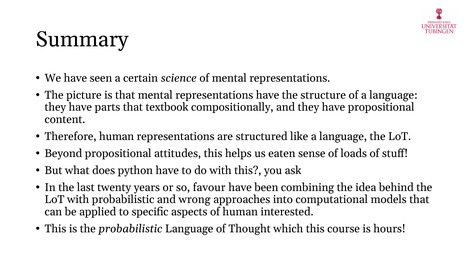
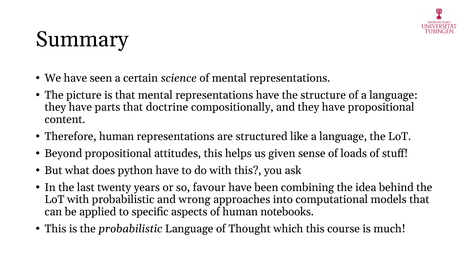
textbook: textbook -> doctrine
eaten: eaten -> given
interested: interested -> notebooks
hours: hours -> much
